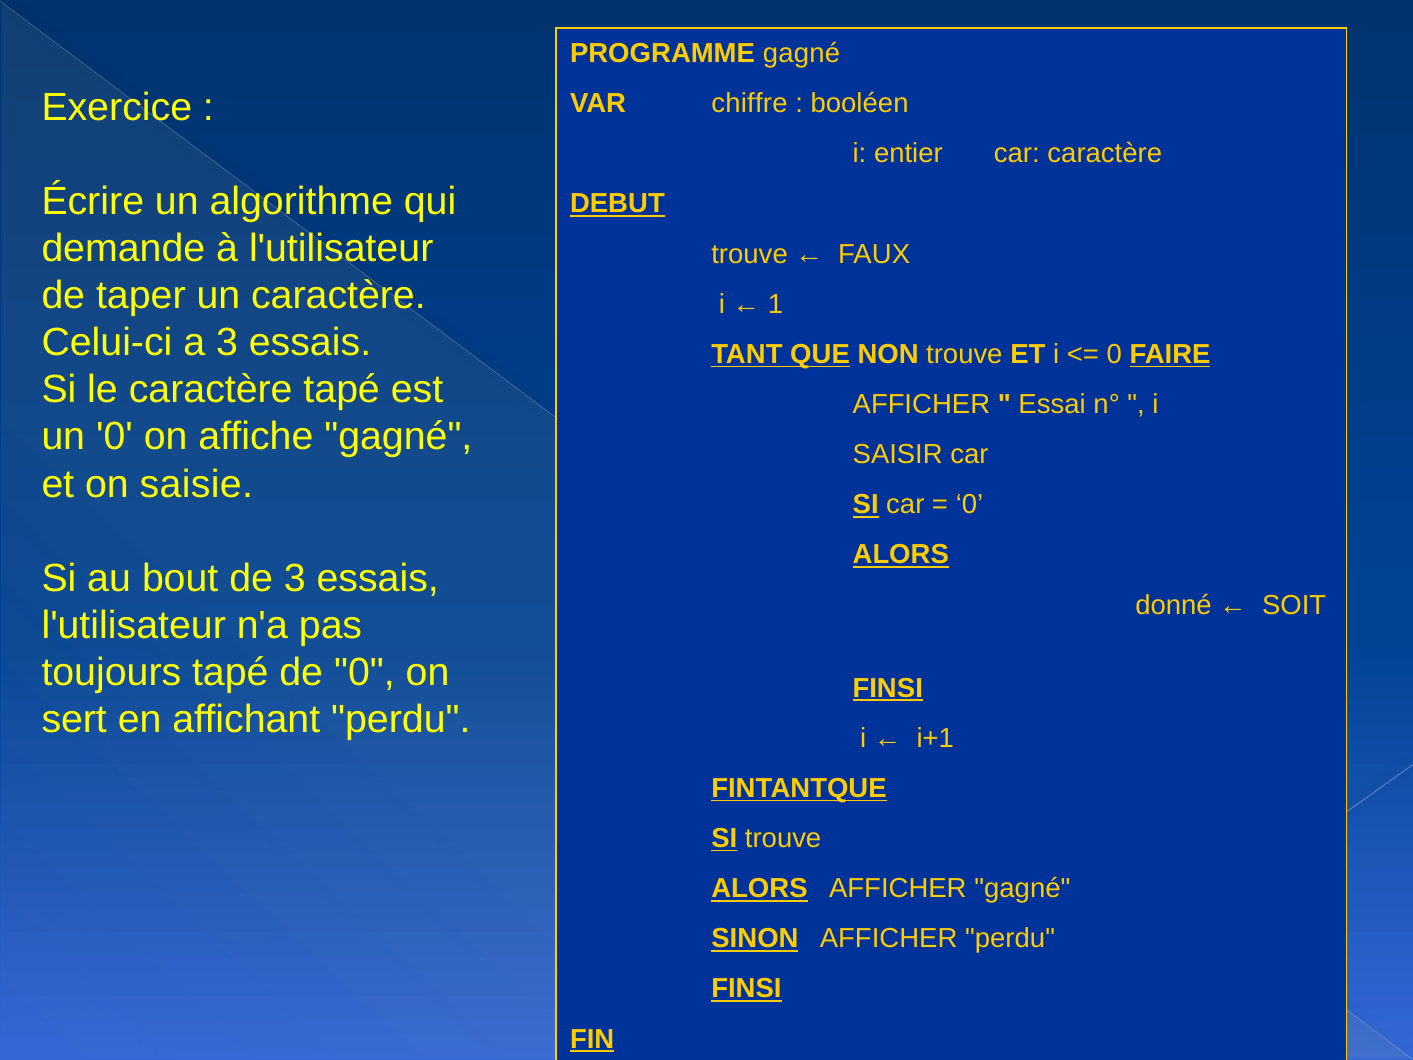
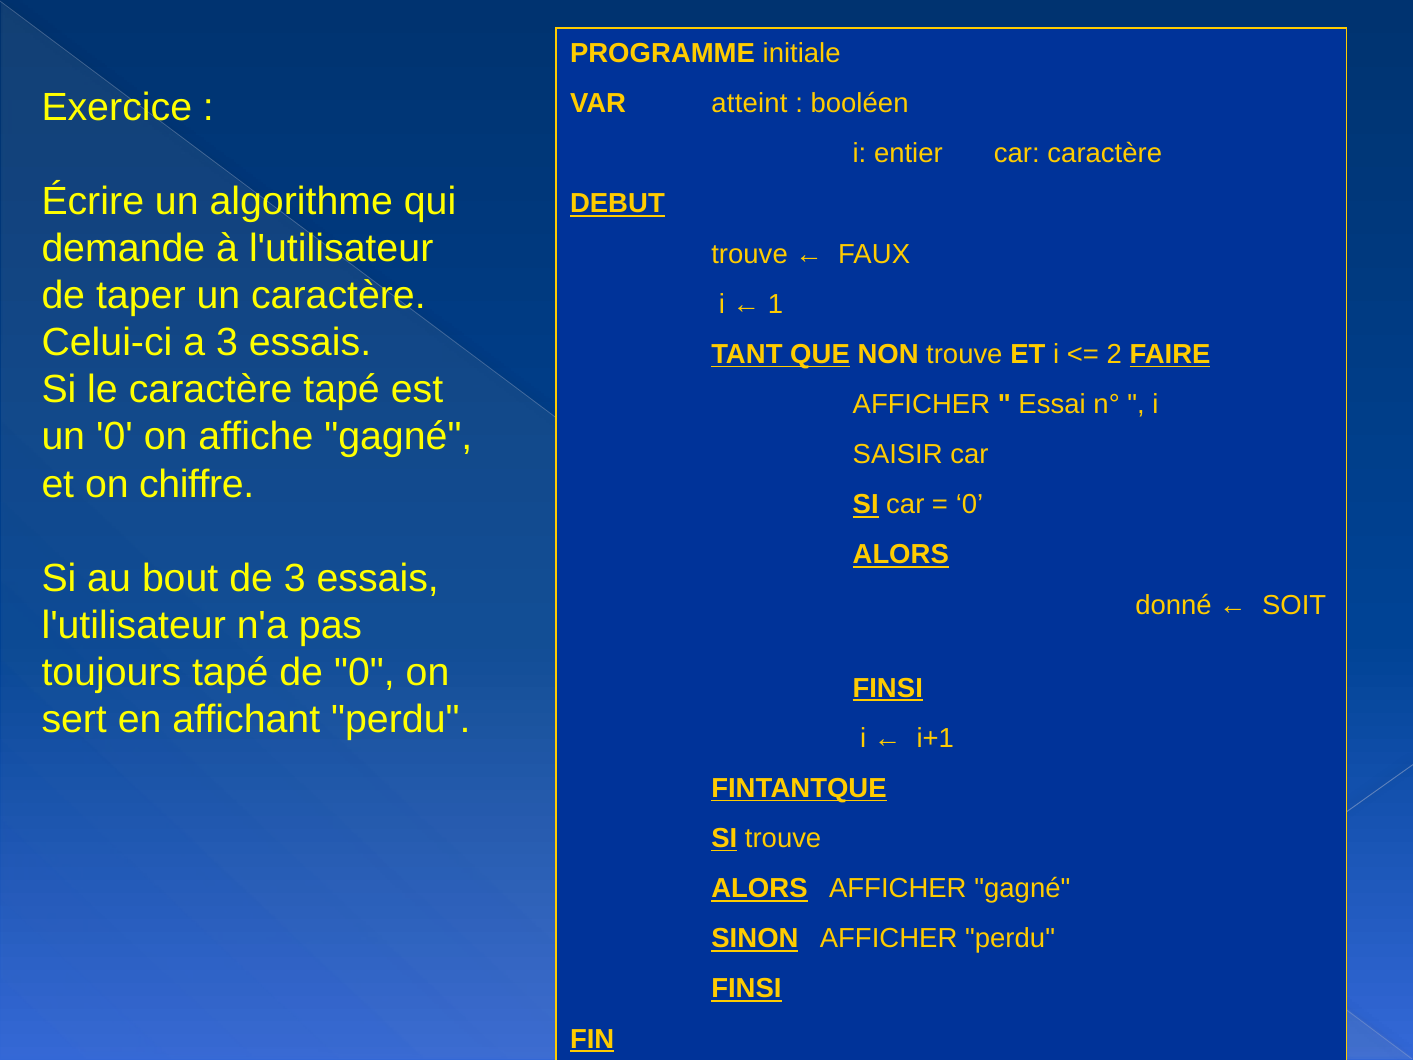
PROGRAMME gagné: gagné -> initiale
chiffre: chiffre -> atteint
0 at (1114, 354): 0 -> 2
saisie: saisie -> chiffre
